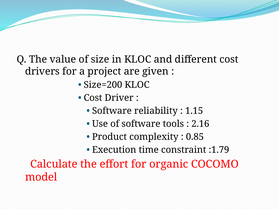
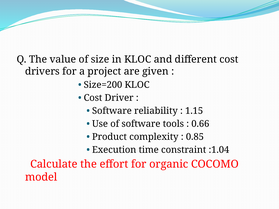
2.16: 2.16 -> 0.66
:1.79: :1.79 -> :1.04
